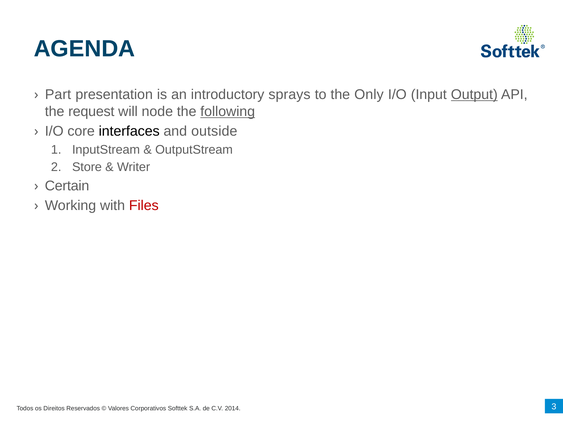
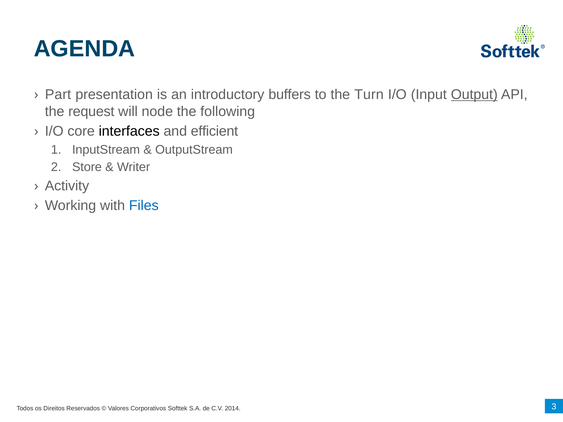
sprays: sprays -> buffers
Only: Only -> Turn
following underline: present -> none
outside: outside -> efficient
Certain: Certain -> Activity
Files colour: red -> blue
